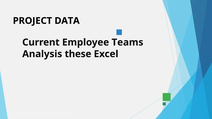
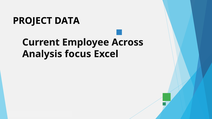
Teams: Teams -> Across
these: these -> focus
